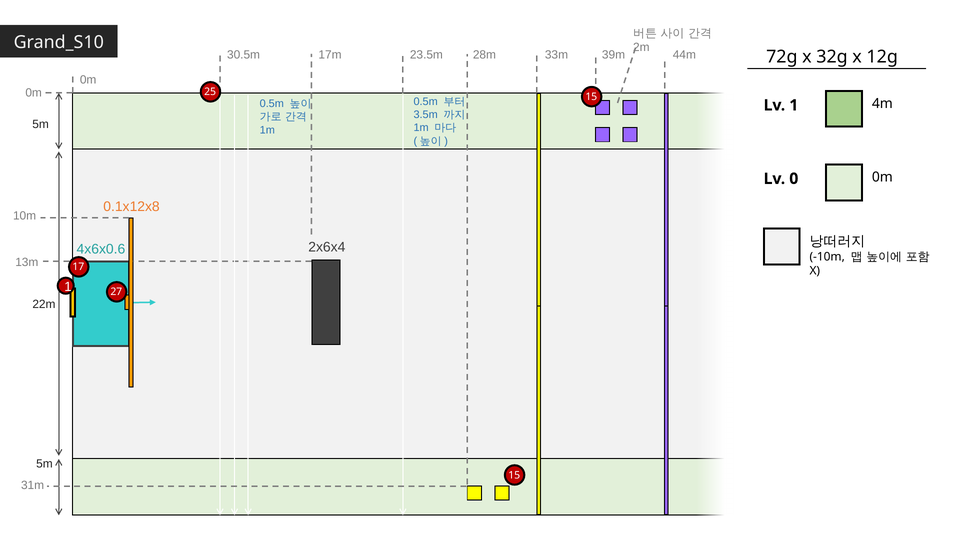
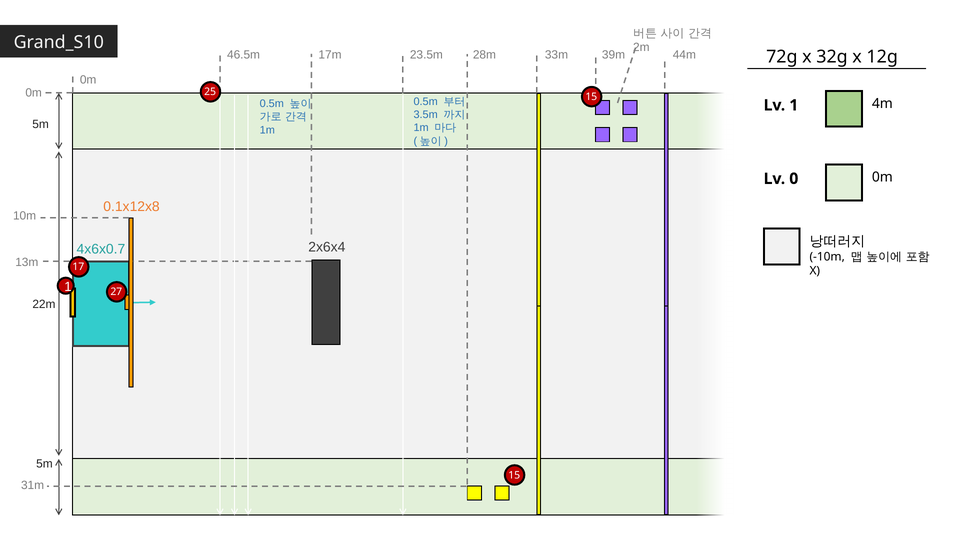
30.5m: 30.5m -> 46.5m
4x6x0.6: 4x6x0.6 -> 4x6x0.7
